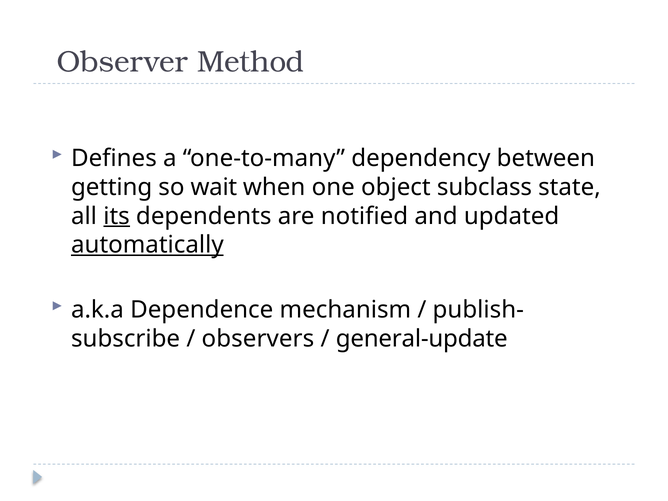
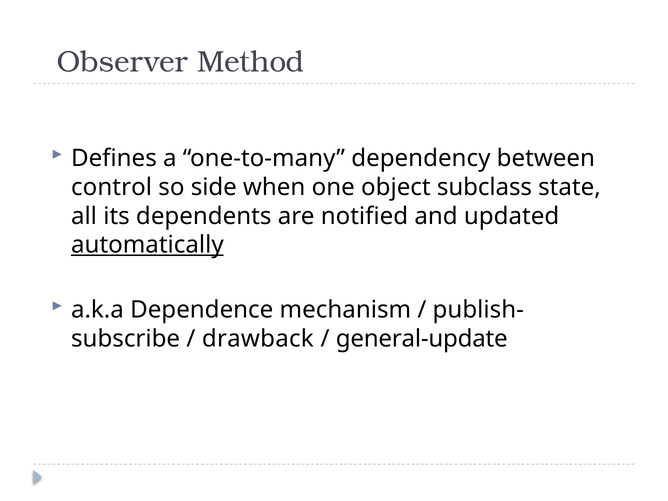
getting: getting -> control
wait: wait -> side
its underline: present -> none
observers: observers -> drawback
